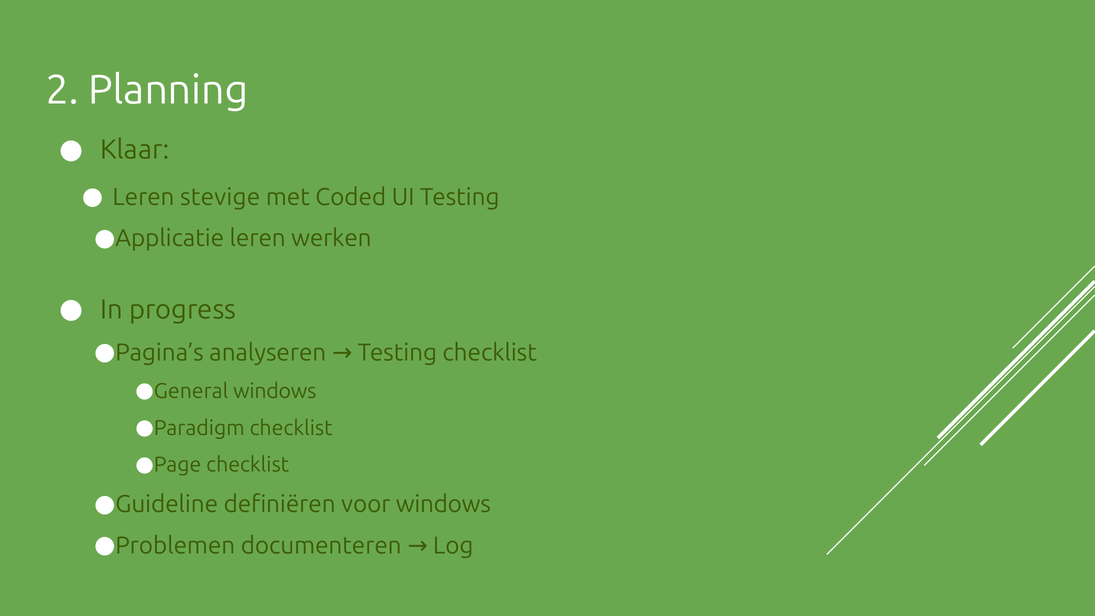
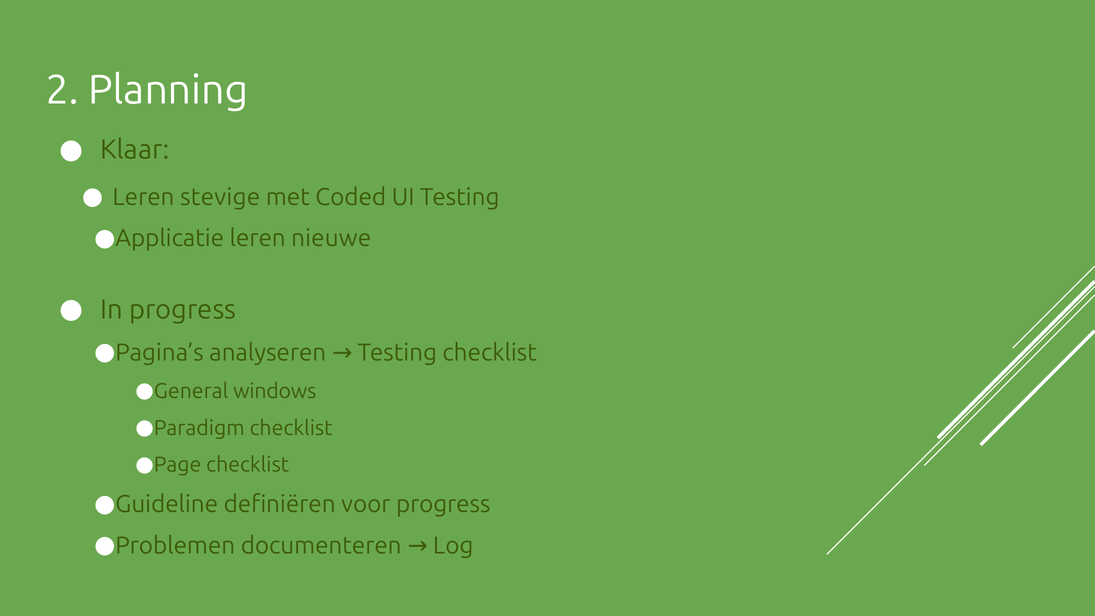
werken: werken -> nieuwe
voor windows: windows -> progress
